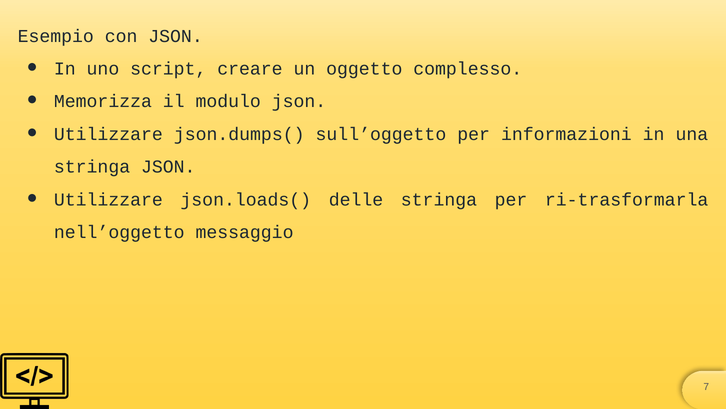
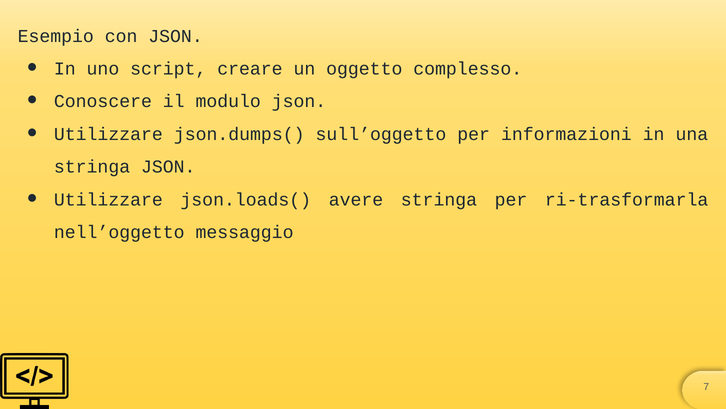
Memorizza: Memorizza -> Conoscere
delle: delle -> avere
